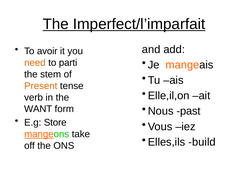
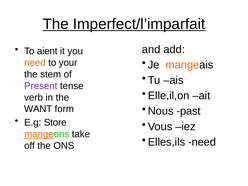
avoir: avoir -> aient
parti: parti -> your
Present colour: orange -> purple
Elles,ils build: build -> need
